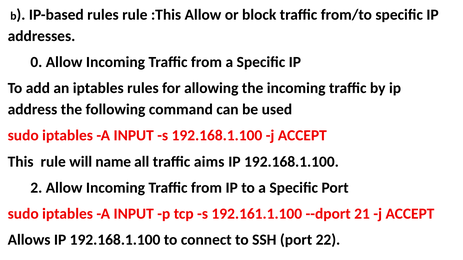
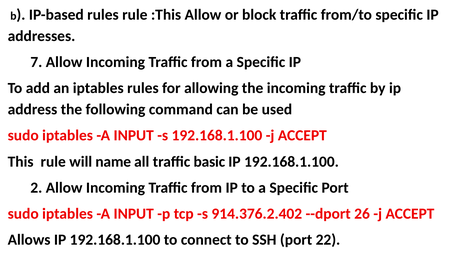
0: 0 -> 7
aims: aims -> basic
192.161.1.100: 192.161.1.100 -> 914.376.2.402
21: 21 -> 26
